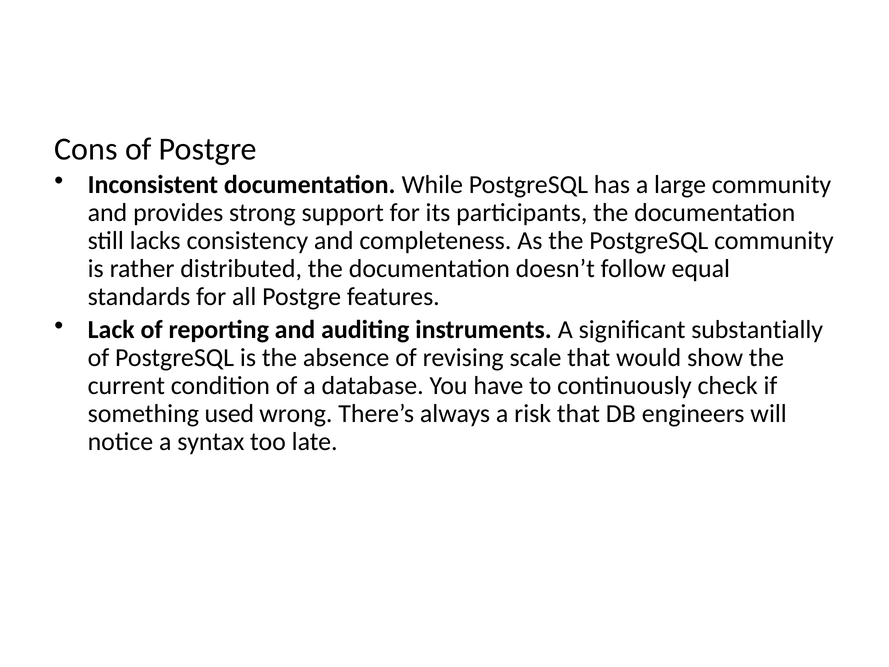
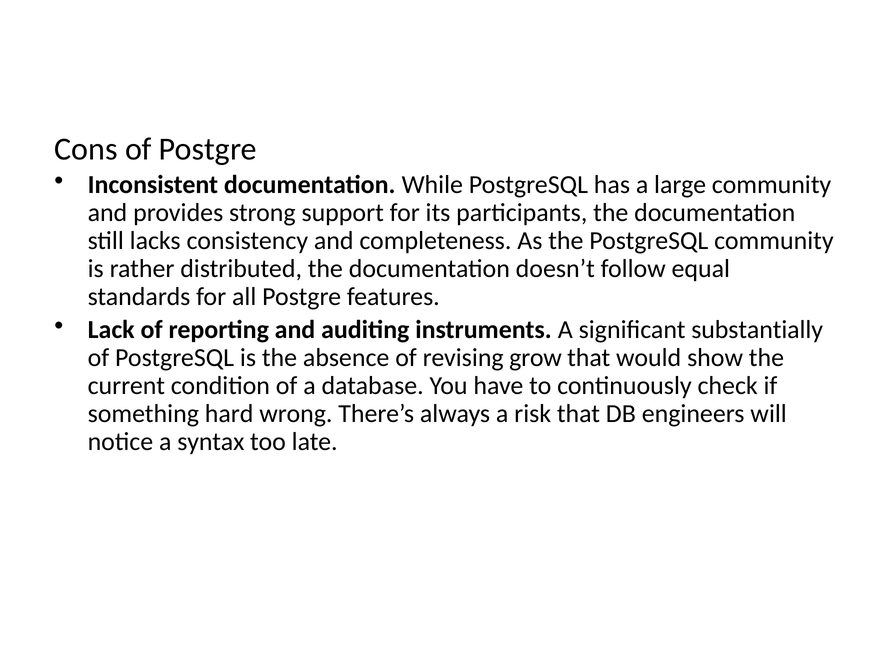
scale: scale -> grow
used: used -> hard
